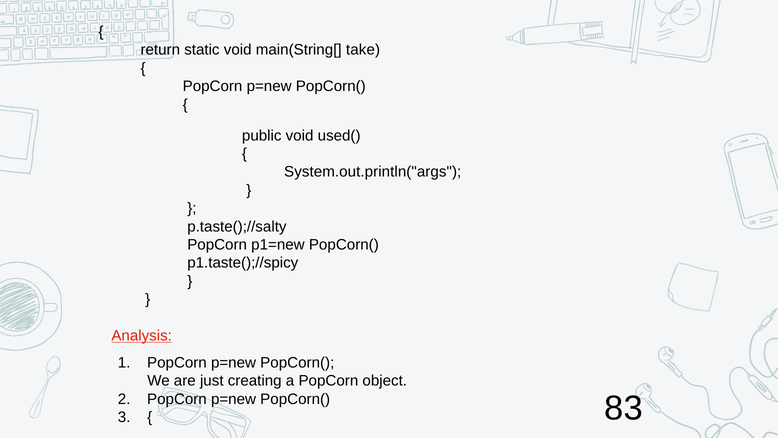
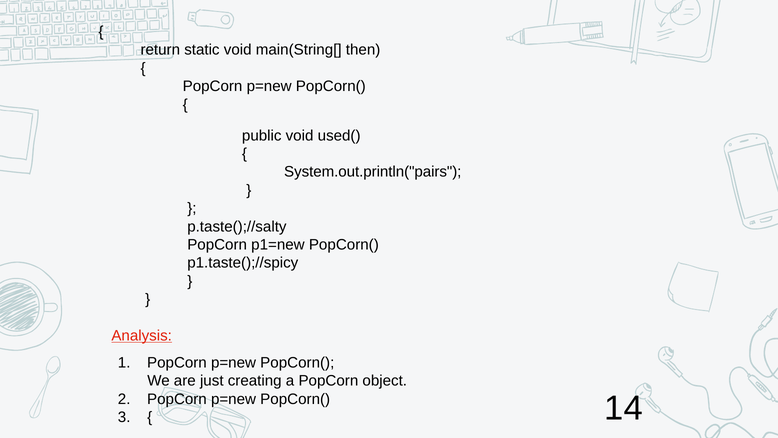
take: take -> then
System.out.println("args: System.out.println("args -> System.out.println("pairs
83: 83 -> 14
